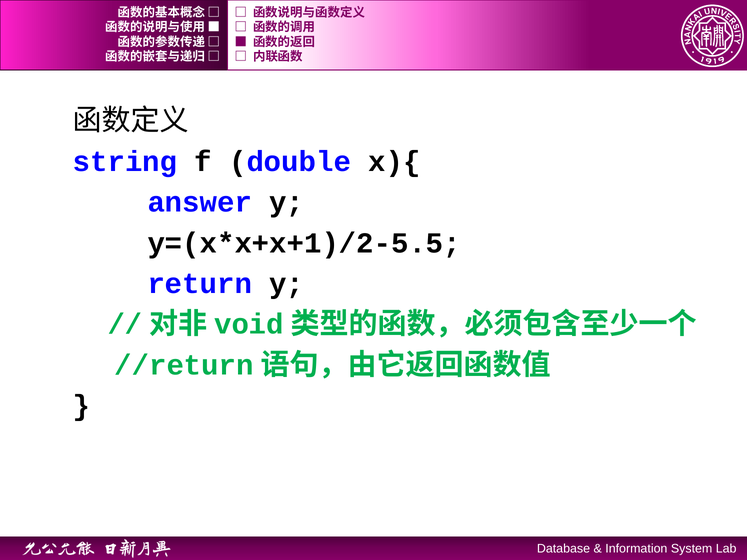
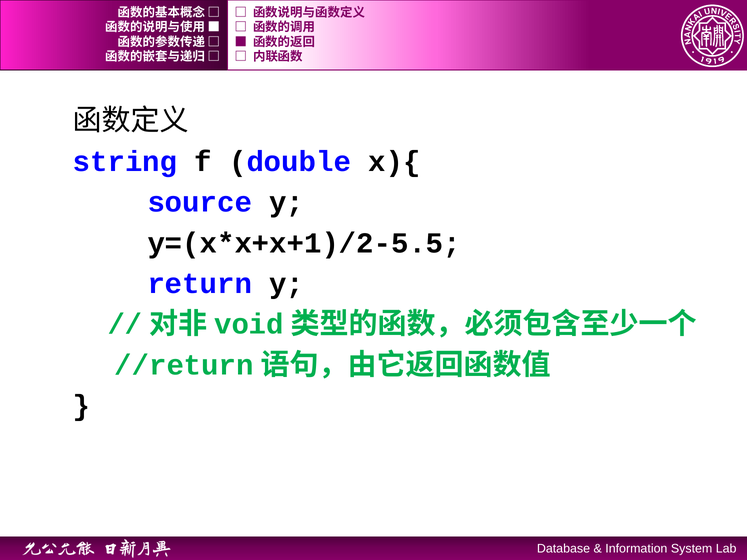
answer: answer -> source
